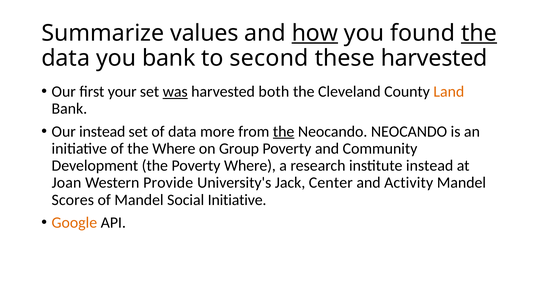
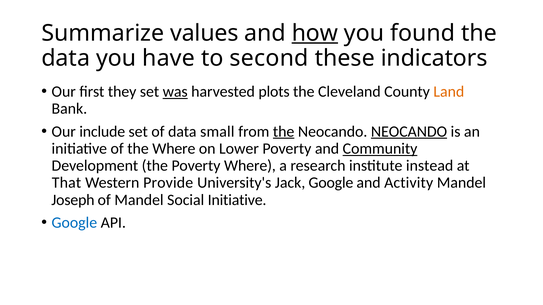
the at (479, 33) underline: present -> none
you bank: bank -> have
these harvested: harvested -> indicators
your: your -> they
both: both -> plots
Our instead: instead -> include
more: more -> small
NEOCANDO at (409, 132) underline: none -> present
Group: Group -> Lower
Community underline: none -> present
Joan: Joan -> That
Jack Center: Center -> Google
Scores: Scores -> Joseph
Google at (74, 223) colour: orange -> blue
